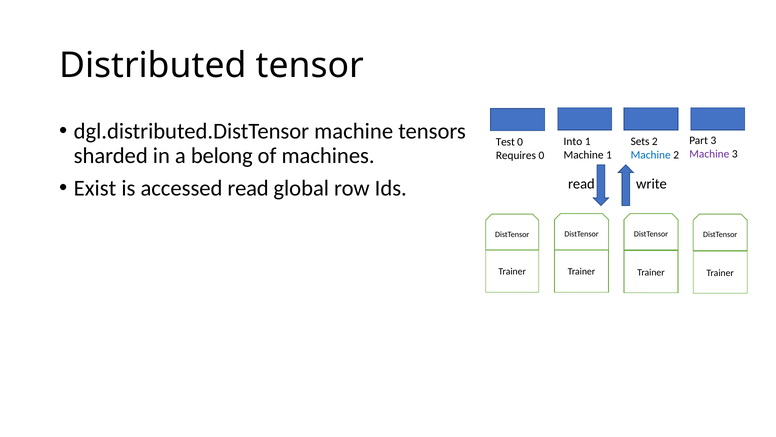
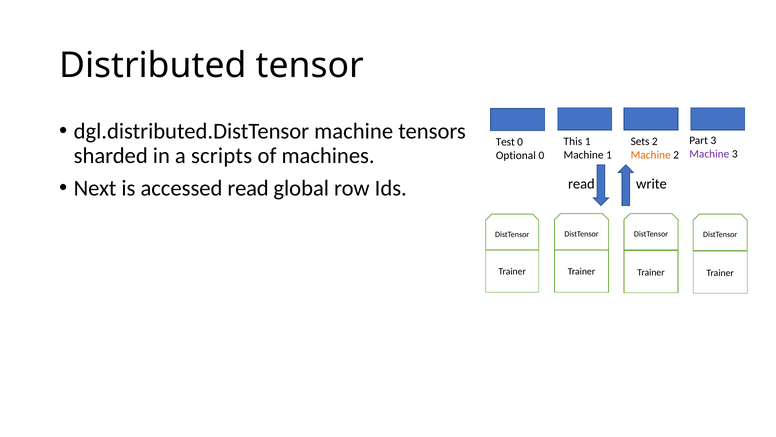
Into: Into -> This
belong: belong -> scripts
Machine at (651, 155) colour: blue -> orange
Requires: Requires -> Optional
Exist: Exist -> Next
